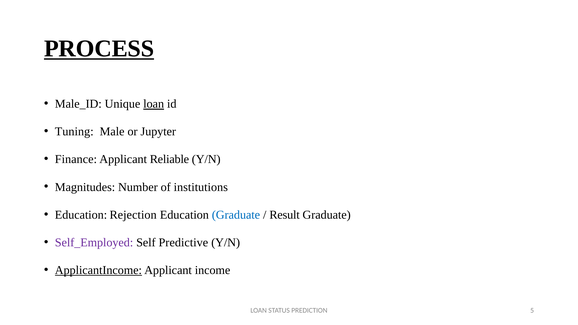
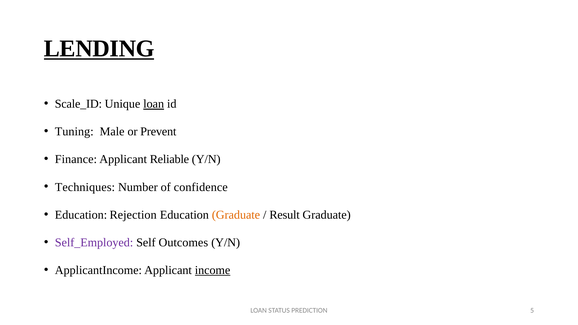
PROCESS: PROCESS -> LENDING
Male_ID: Male_ID -> Scale_ID
Jupyter: Jupyter -> Prevent
Magnitudes: Magnitudes -> Techniques
institutions: institutions -> confidence
Graduate at (236, 215) colour: blue -> orange
Predictive: Predictive -> Outcomes
ApplicantIncome underline: present -> none
income underline: none -> present
